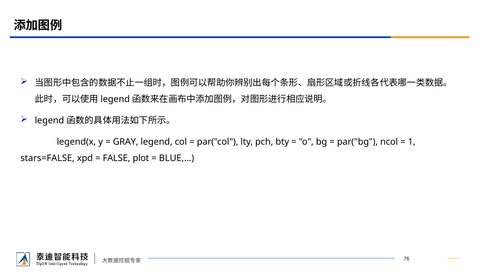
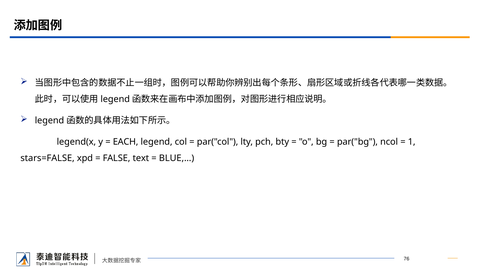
GRAY: GRAY -> EACH
plot: plot -> text
